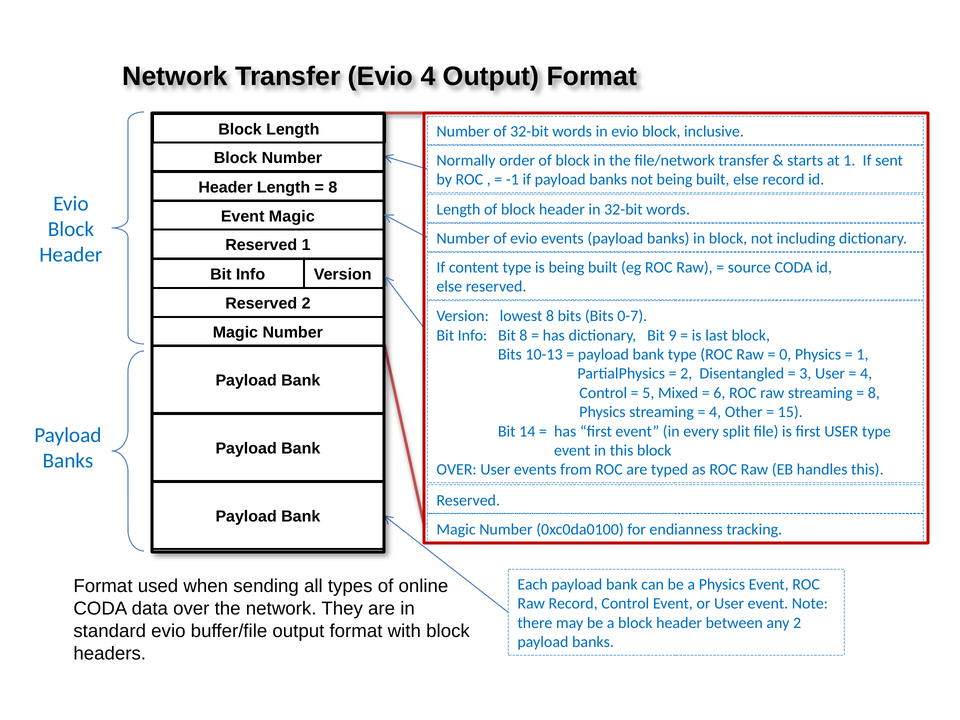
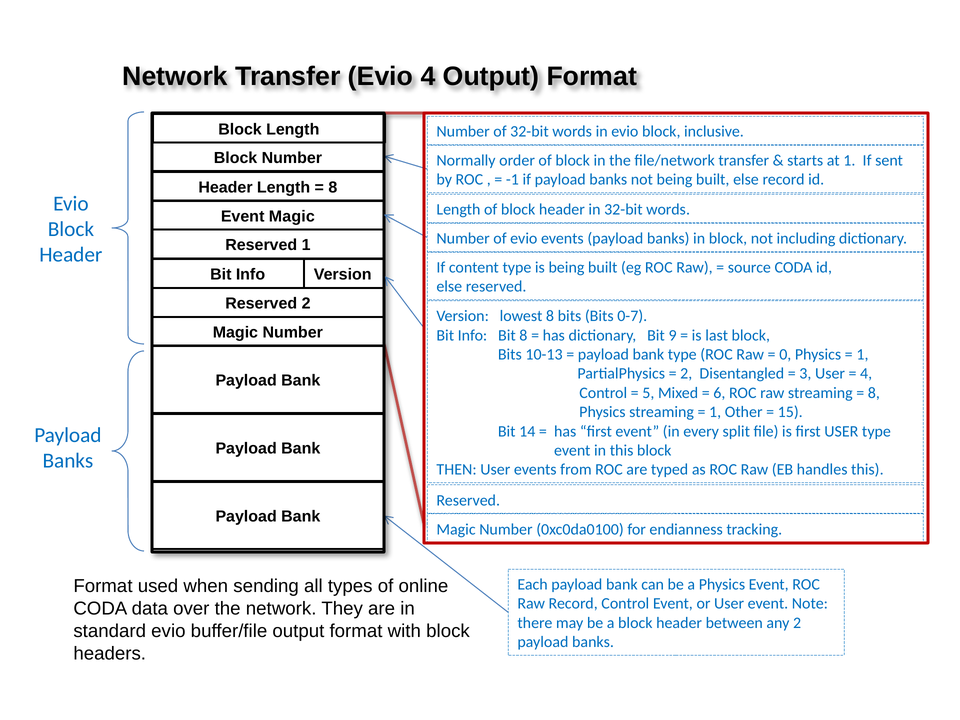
4 at (715, 412): 4 -> 1
OVER at (457, 470): OVER -> THEN
